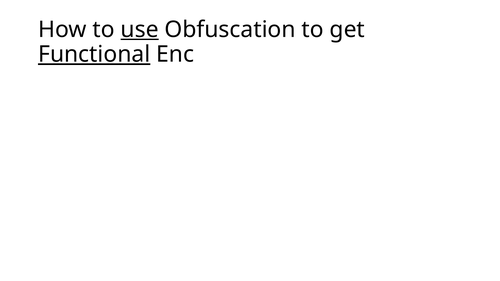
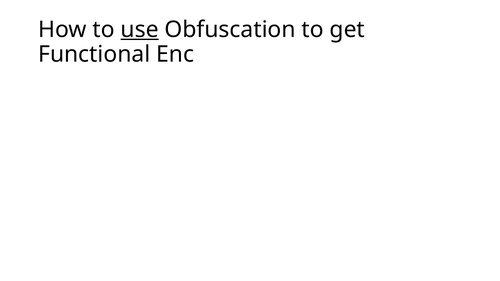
Functional underline: present -> none
